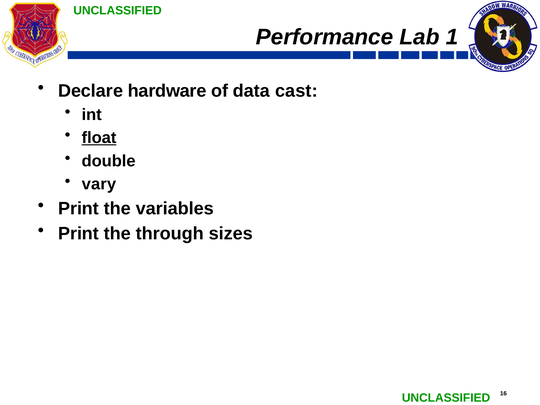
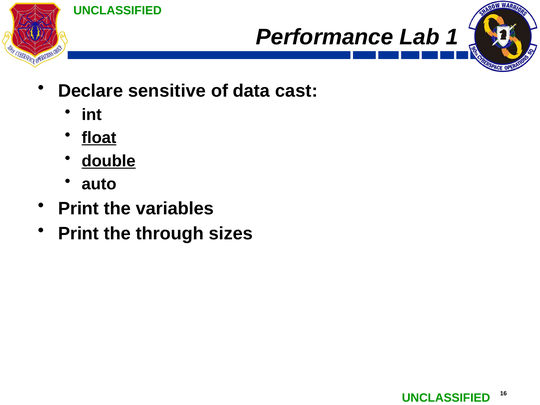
hardware: hardware -> sensitive
double underline: none -> present
vary: vary -> auto
